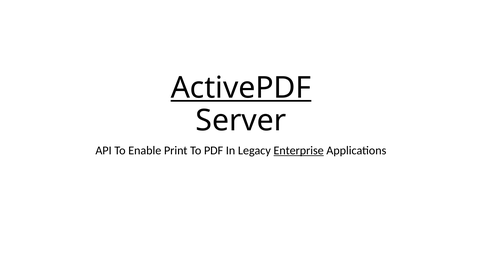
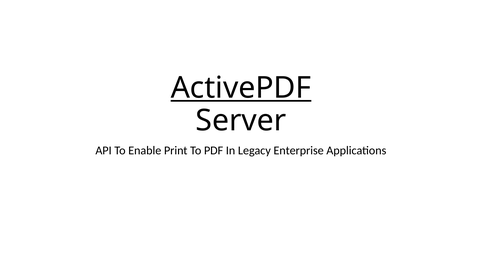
Enterprise underline: present -> none
